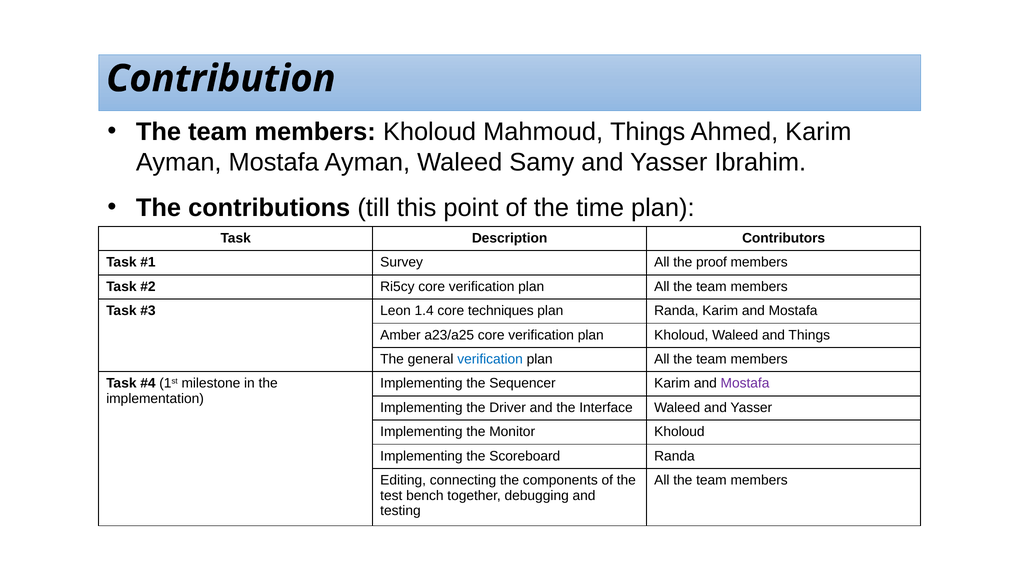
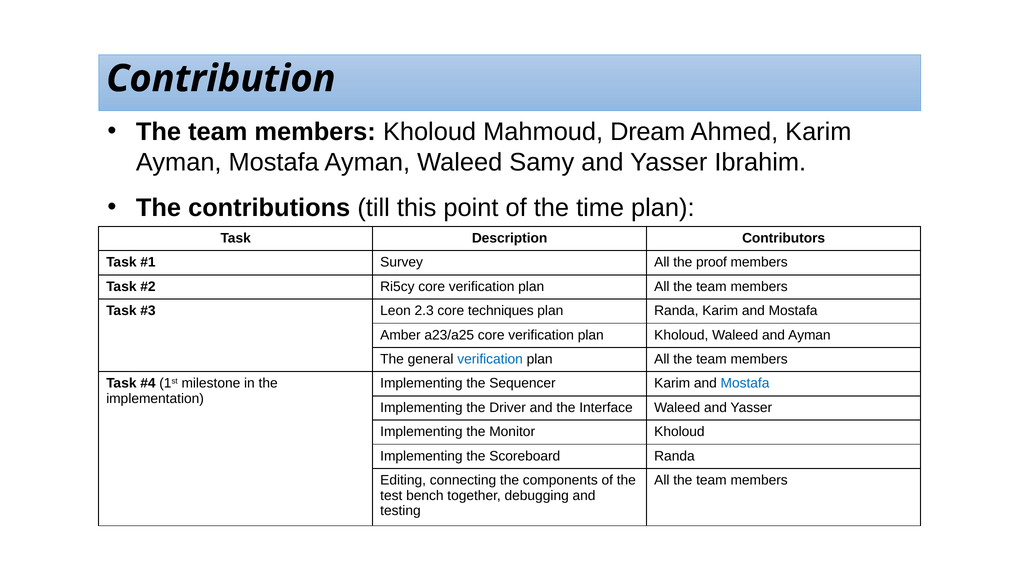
Mahmoud Things: Things -> Dream
1.4: 1.4 -> 2.3
and Things: Things -> Ayman
Mostafa at (745, 383) colour: purple -> blue
